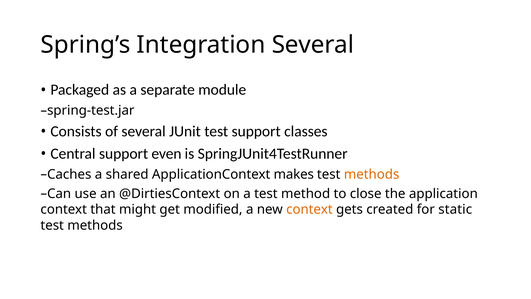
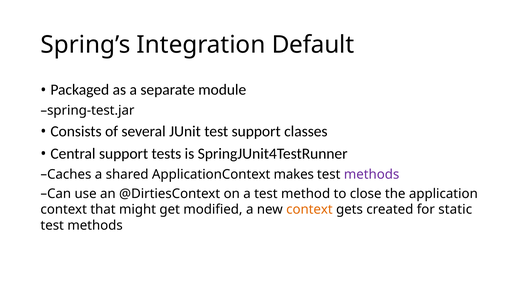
Integration Several: Several -> Default
even: even -> tests
methods at (372, 174) colour: orange -> purple
